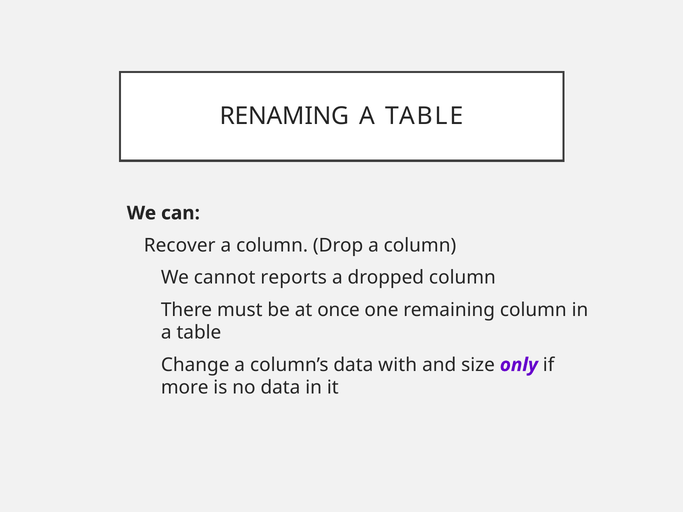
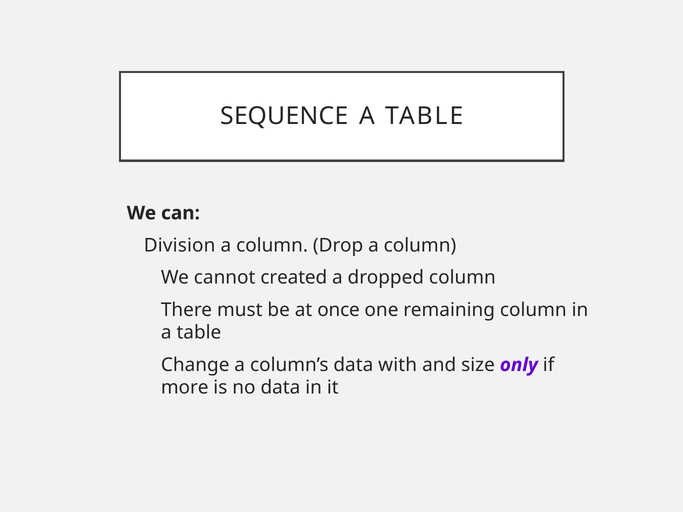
RENAMING: RENAMING -> SEQUENCE
Recover: Recover -> Division
reports: reports -> created
